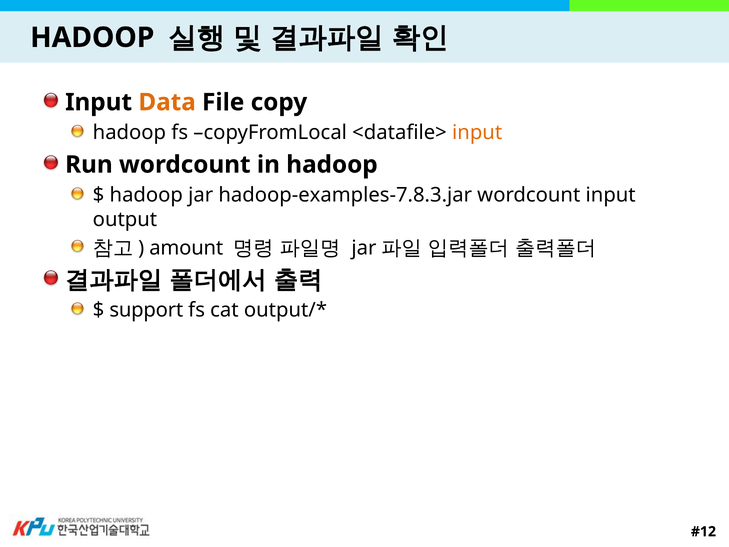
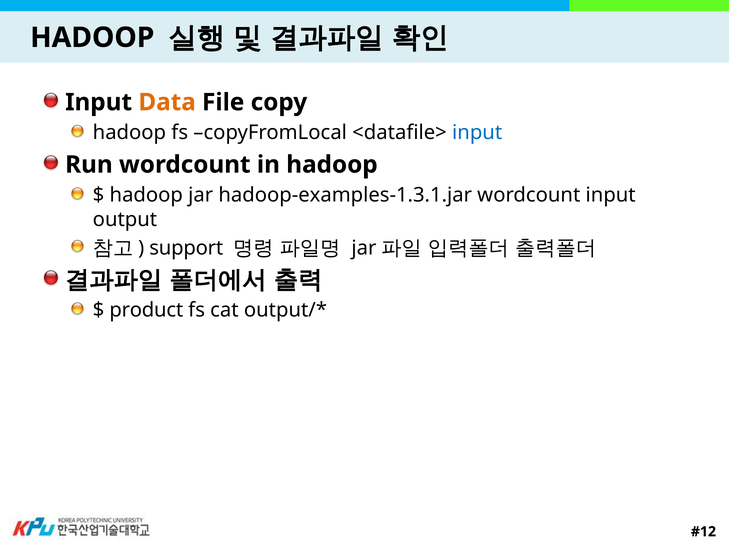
input at (477, 133) colour: orange -> blue
hadoop-examples-7.8.3.jar: hadoop-examples-7.8.3.jar -> hadoop-examples-1.3.1.jar
amount: amount -> support
support: support -> product
